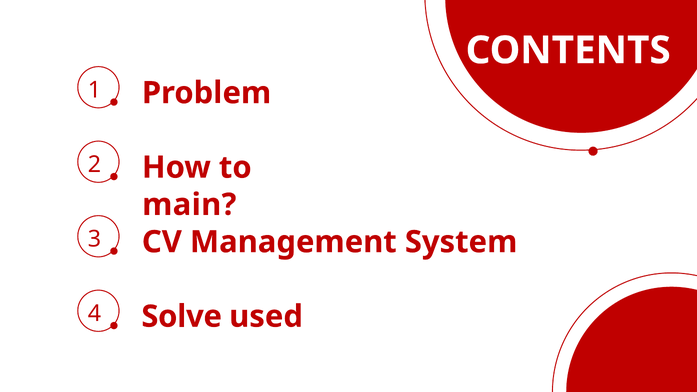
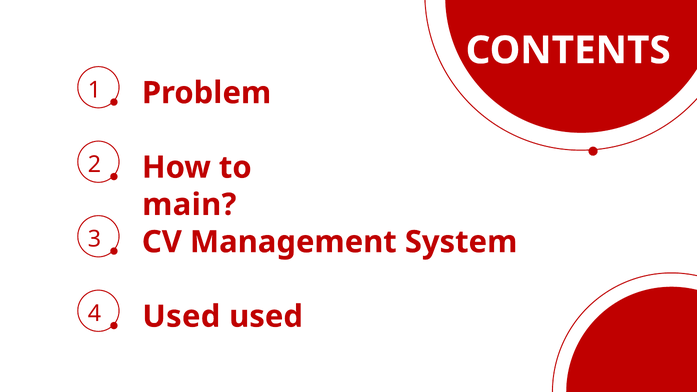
4 Solve: Solve -> Used
